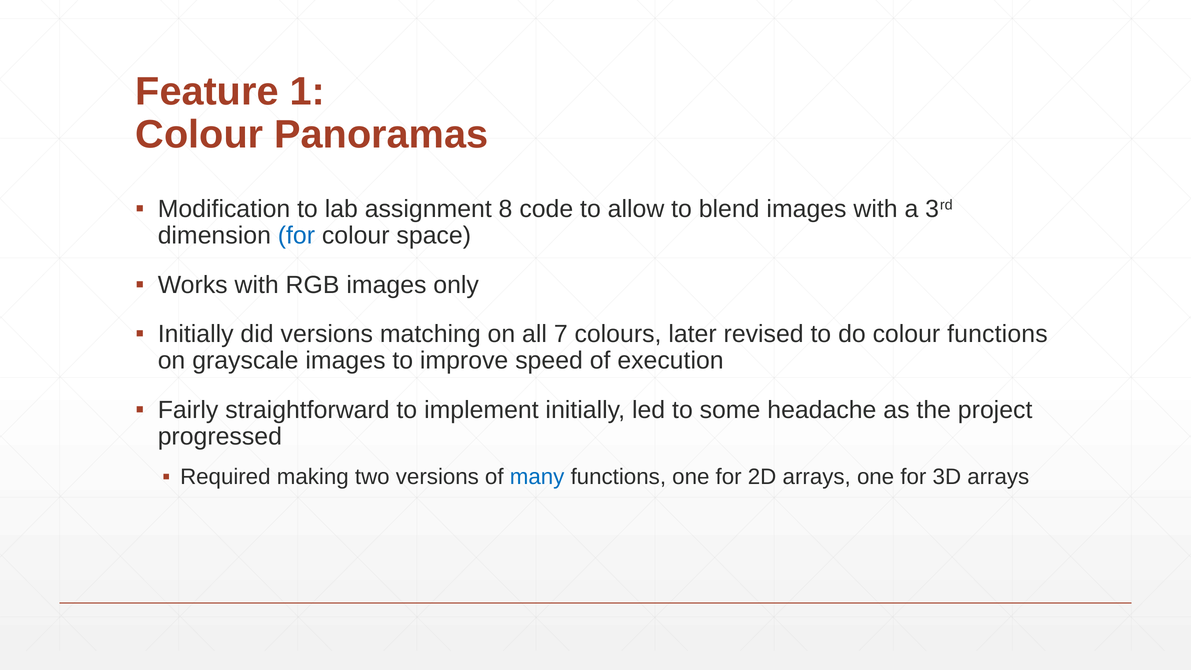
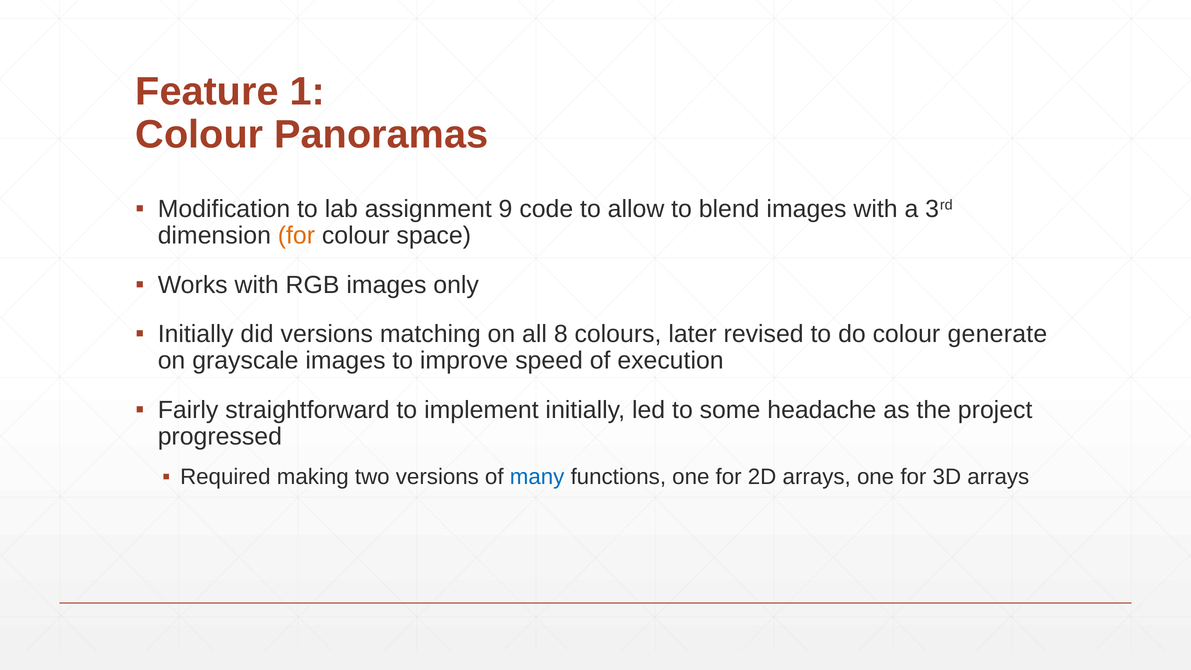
8: 8 -> 9
for at (296, 236) colour: blue -> orange
7: 7 -> 8
colour functions: functions -> generate
